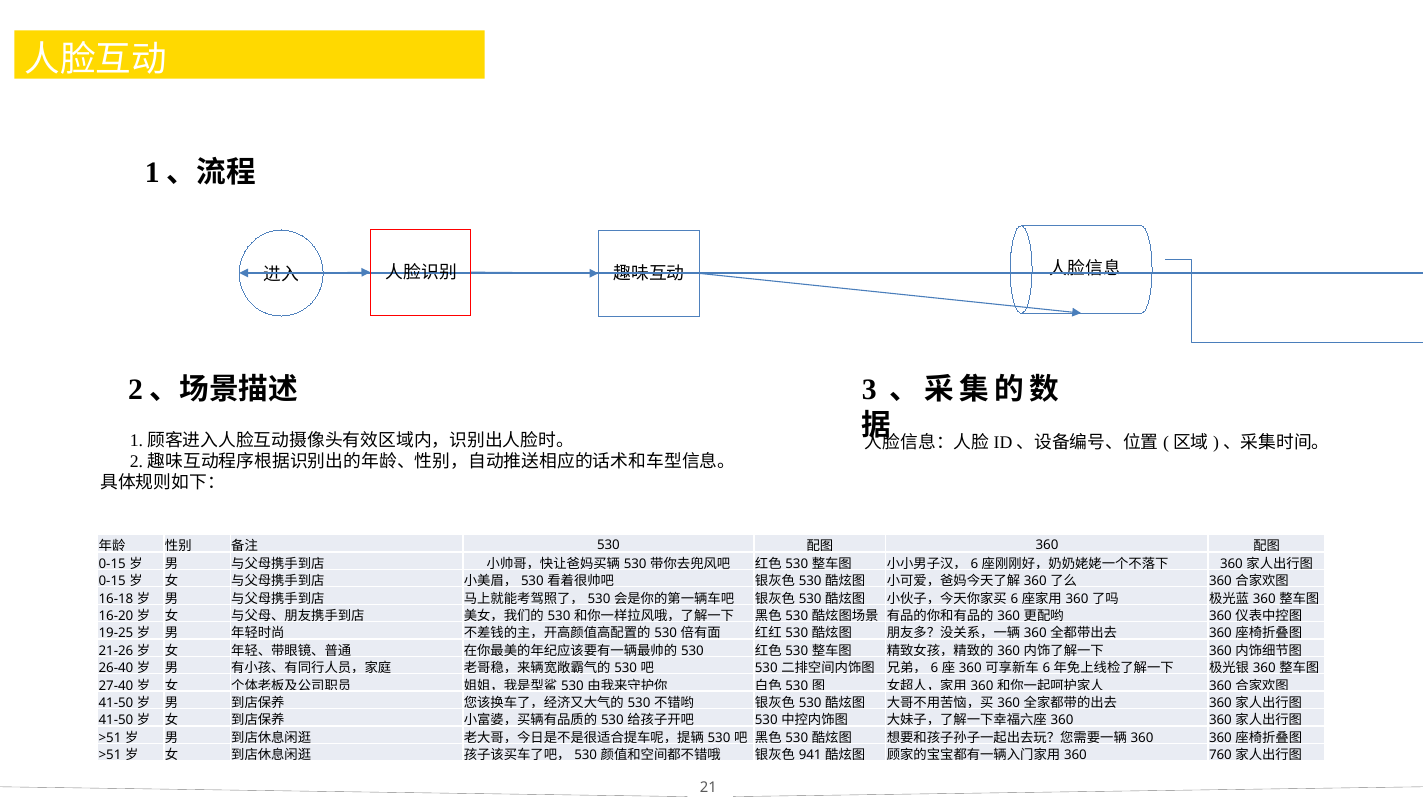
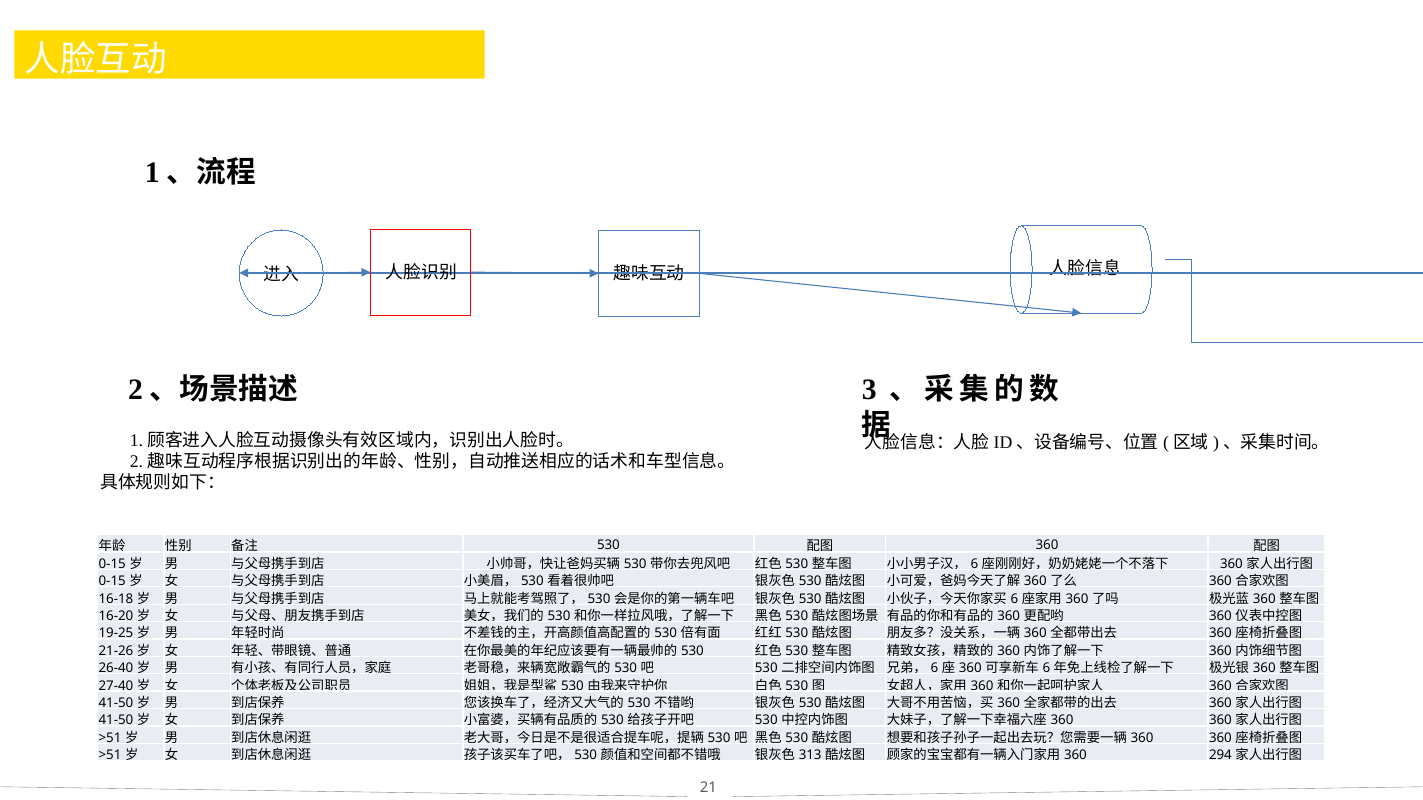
941: 941 -> 313
760: 760 -> 294
